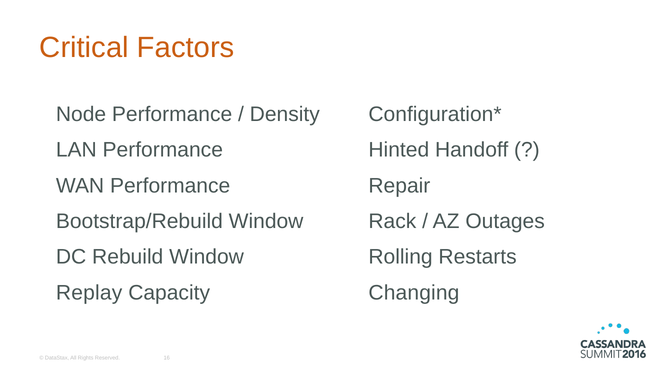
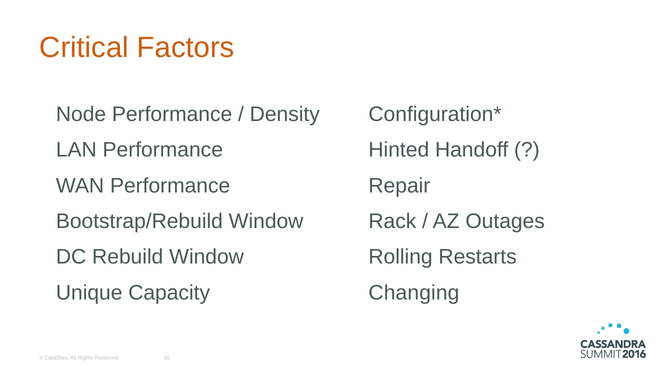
Replay: Replay -> Unique
